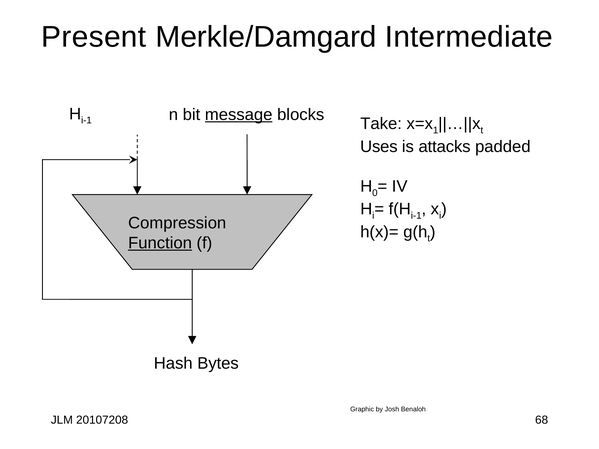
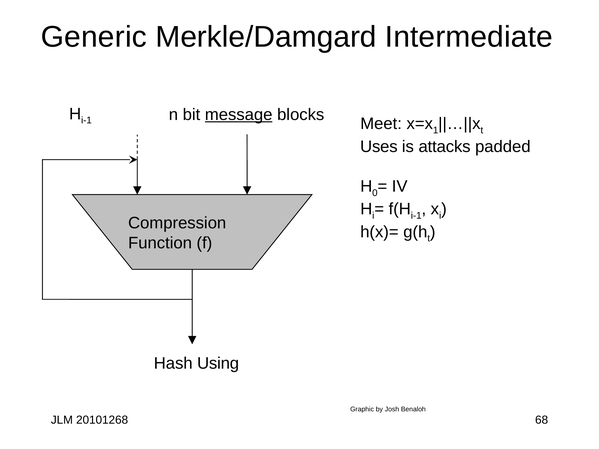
Present: Present -> Generic
Take: Take -> Meet
Function underline: present -> none
Bytes: Bytes -> Using
20107208: 20107208 -> 20101268
